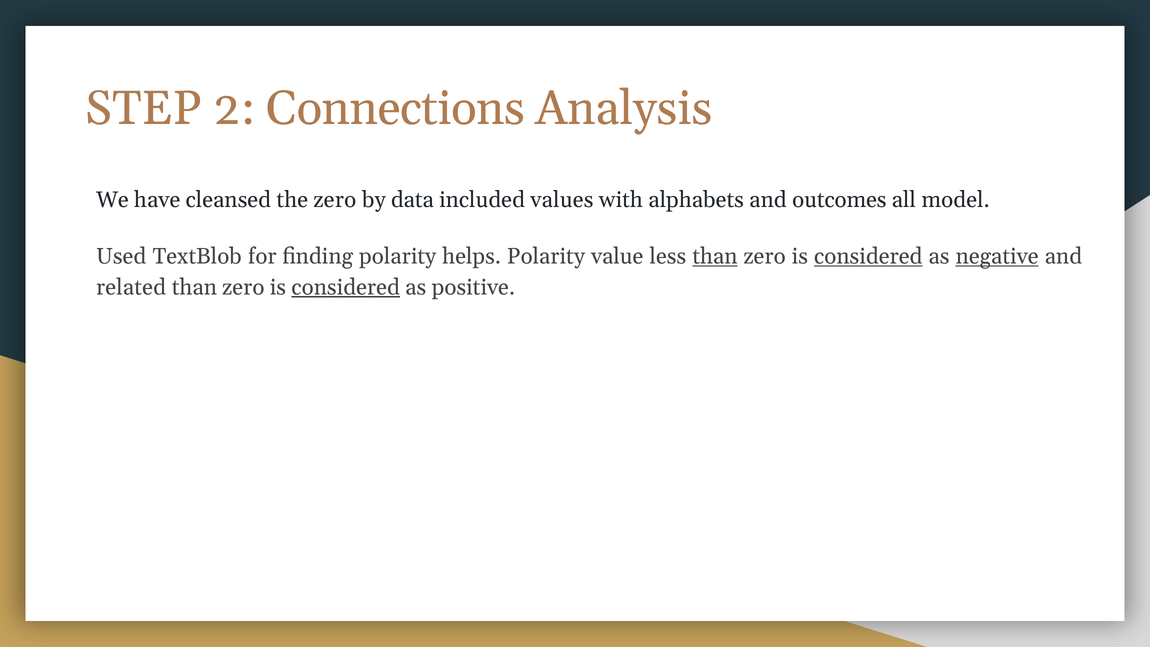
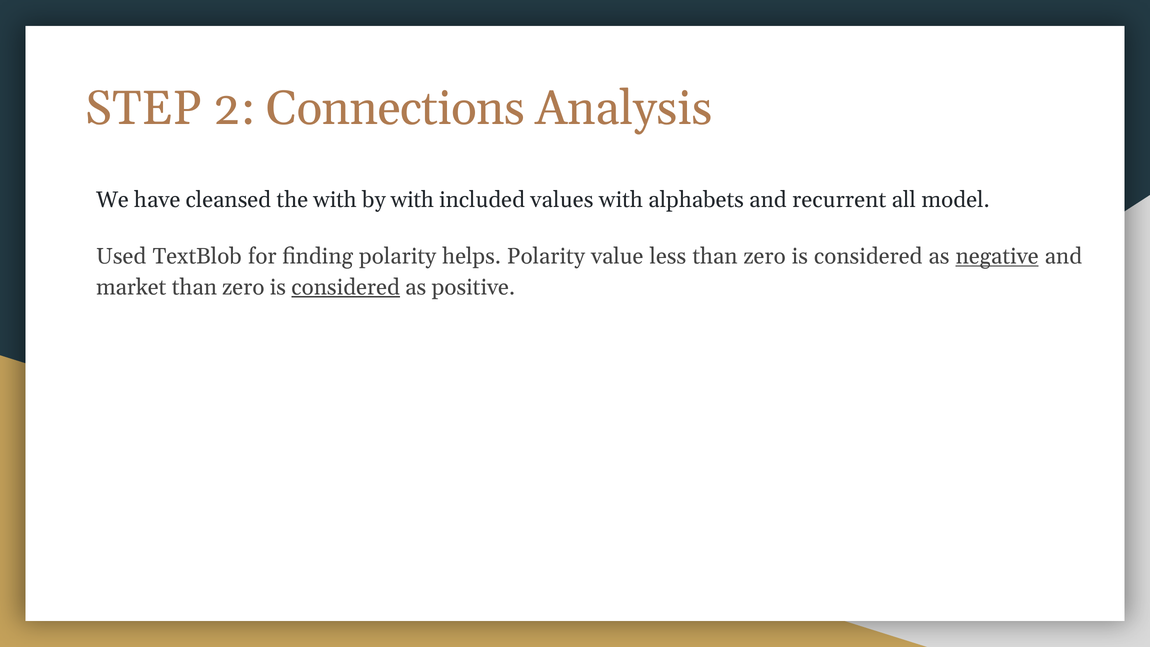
the zero: zero -> with
by data: data -> with
outcomes: outcomes -> recurrent
than at (715, 256) underline: present -> none
considered at (868, 256) underline: present -> none
related: related -> market
